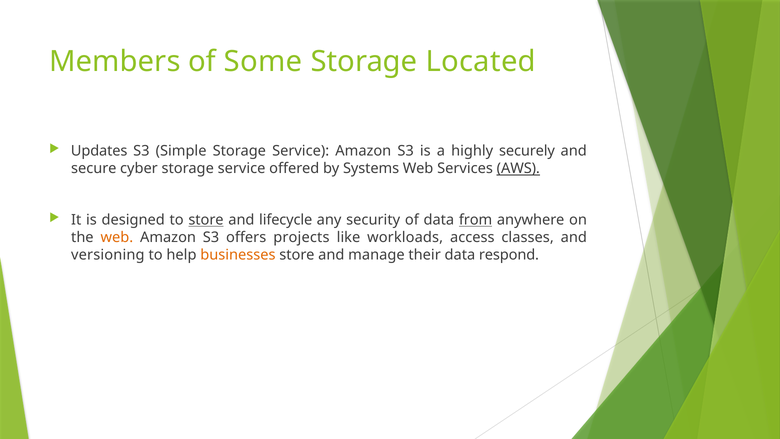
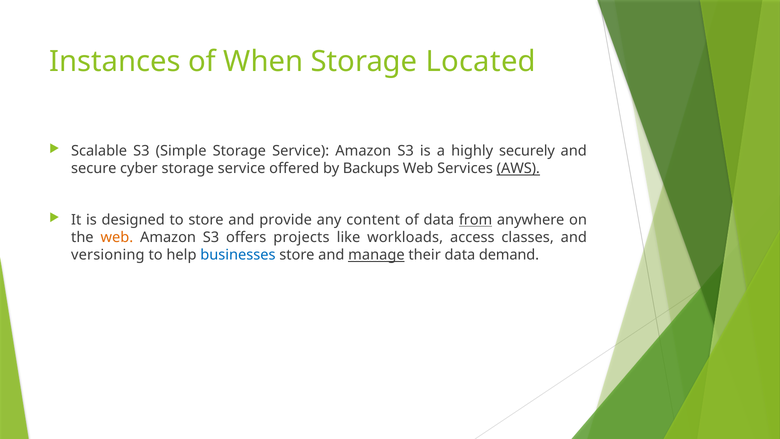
Members: Members -> Instances
Some: Some -> When
Updates: Updates -> Scalable
Systems: Systems -> Backups
store at (206, 220) underline: present -> none
lifecycle: lifecycle -> provide
security: security -> content
businesses colour: orange -> blue
manage underline: none -> present
respond: respond -> demand
